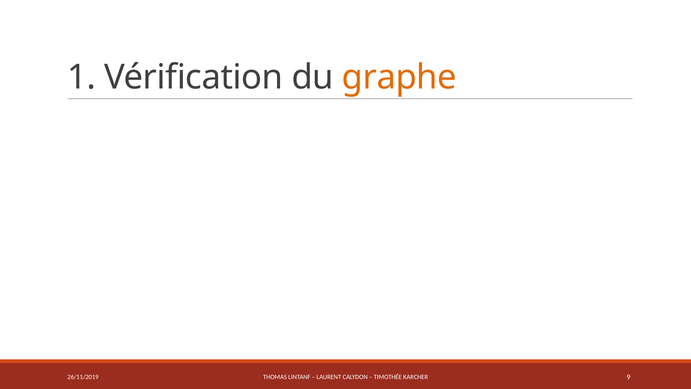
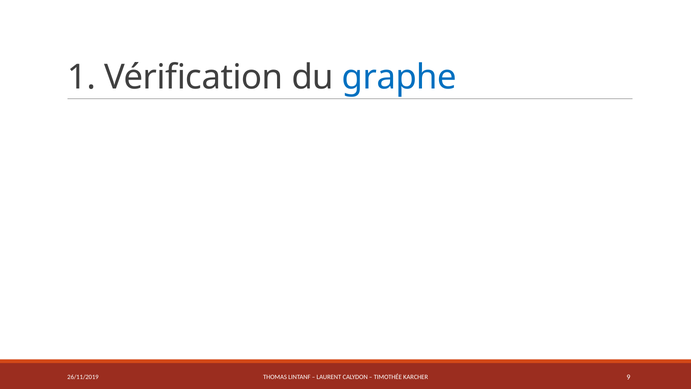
graphe colour: orange -> blue
